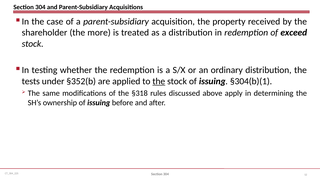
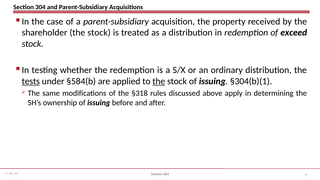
shareholder the more: more -> stock
tests underline: none -> present
§352(b: §352(b -> §584(b
